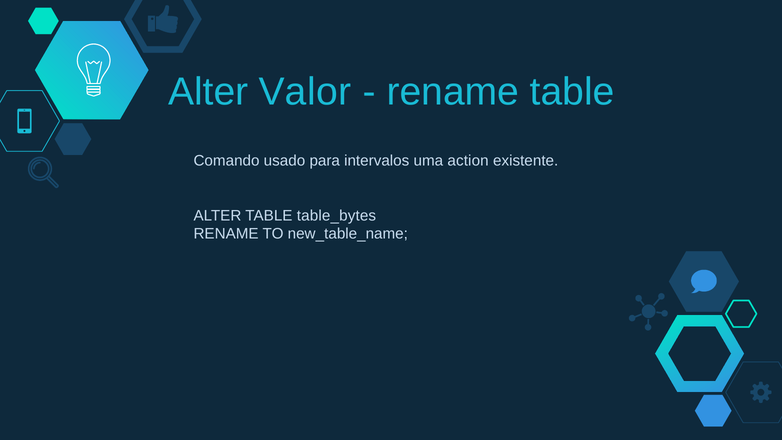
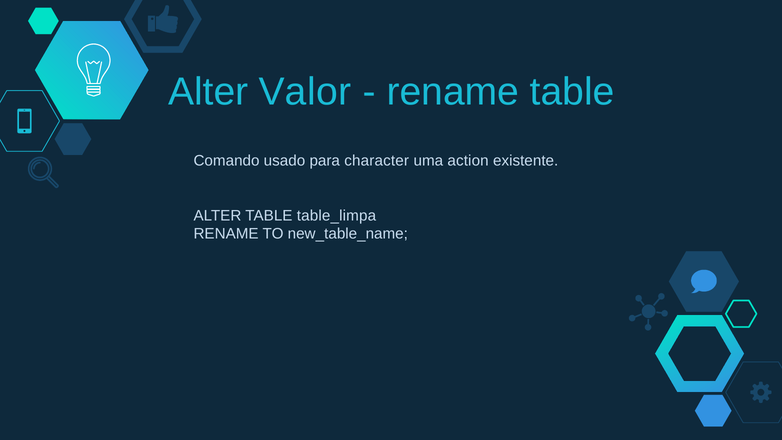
intervalos: intervalos -> character
table_bytes: table_bytes -> table_limpa
